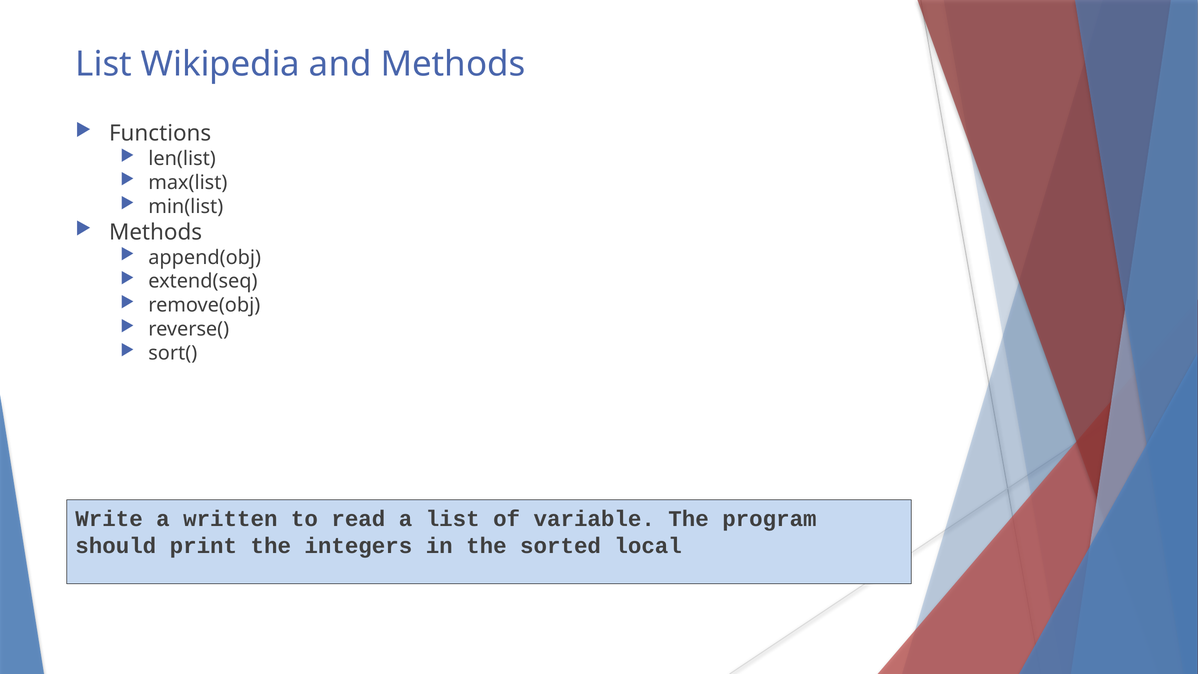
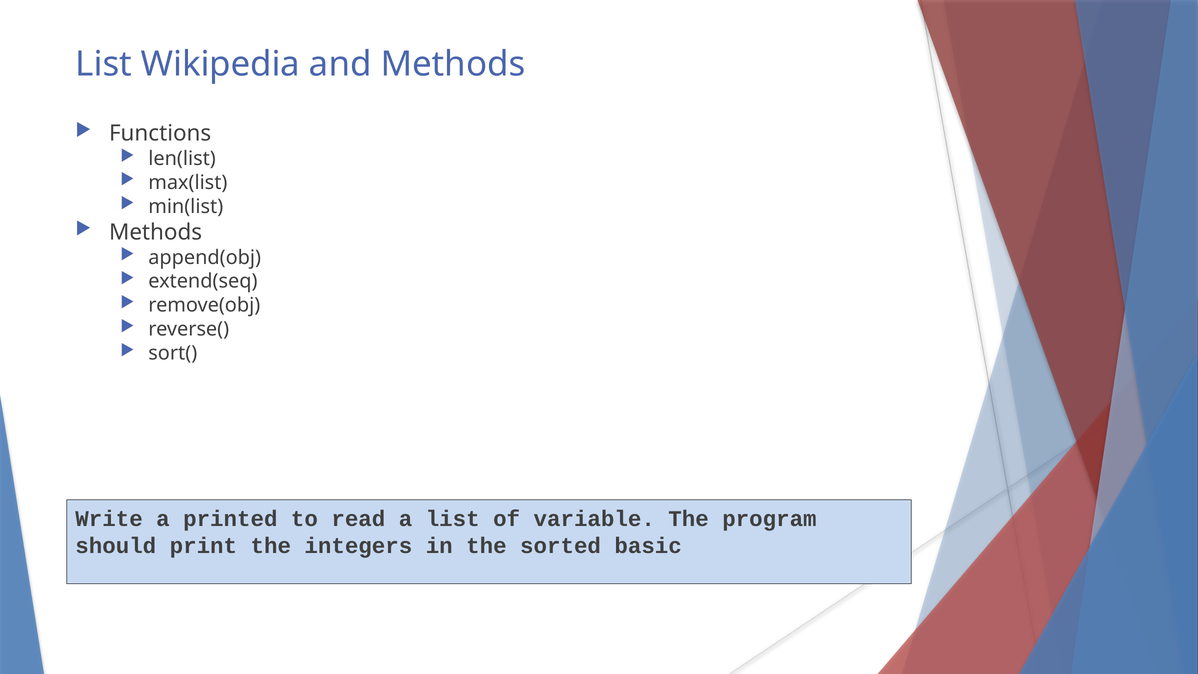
written: written -> printed
local: local -> basic
